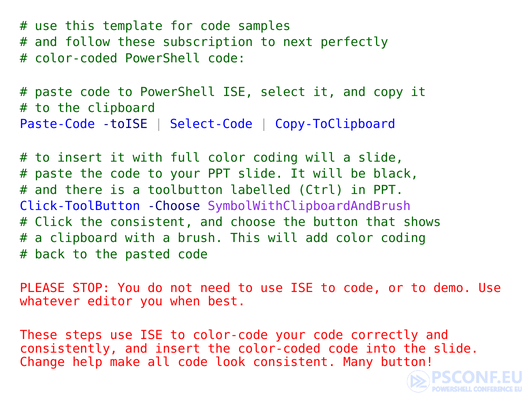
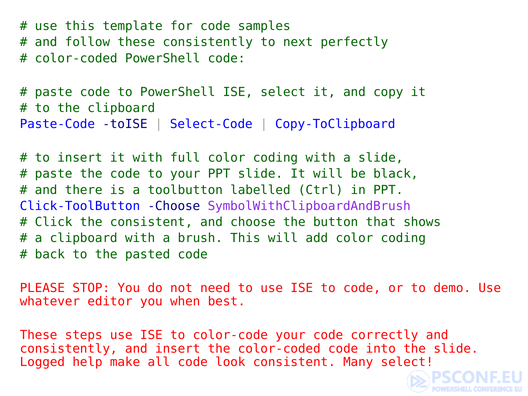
these subscription: subscription -> consistently
coding will: will -> with
Change: Change -> Logged
Many button: button -> select
